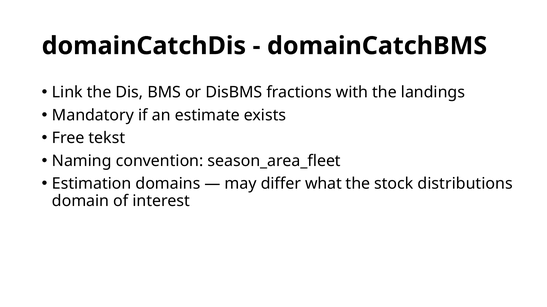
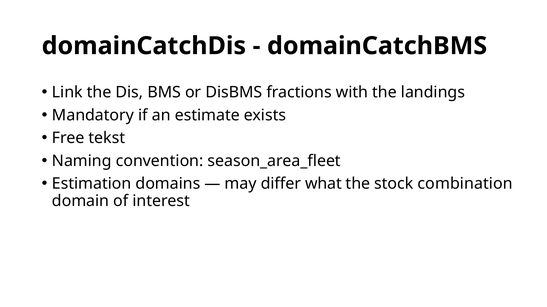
distributions: distributions -> combination
